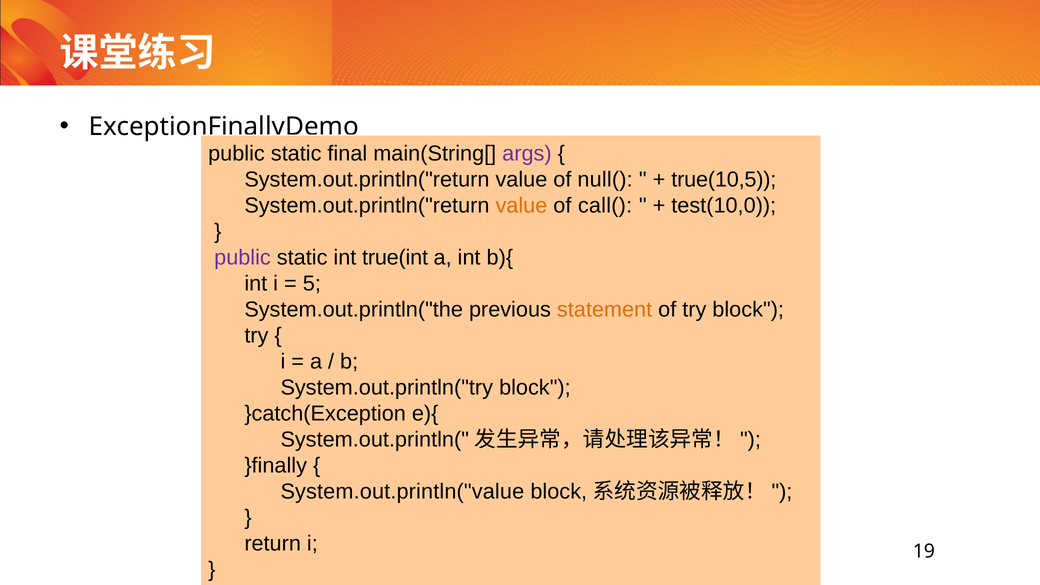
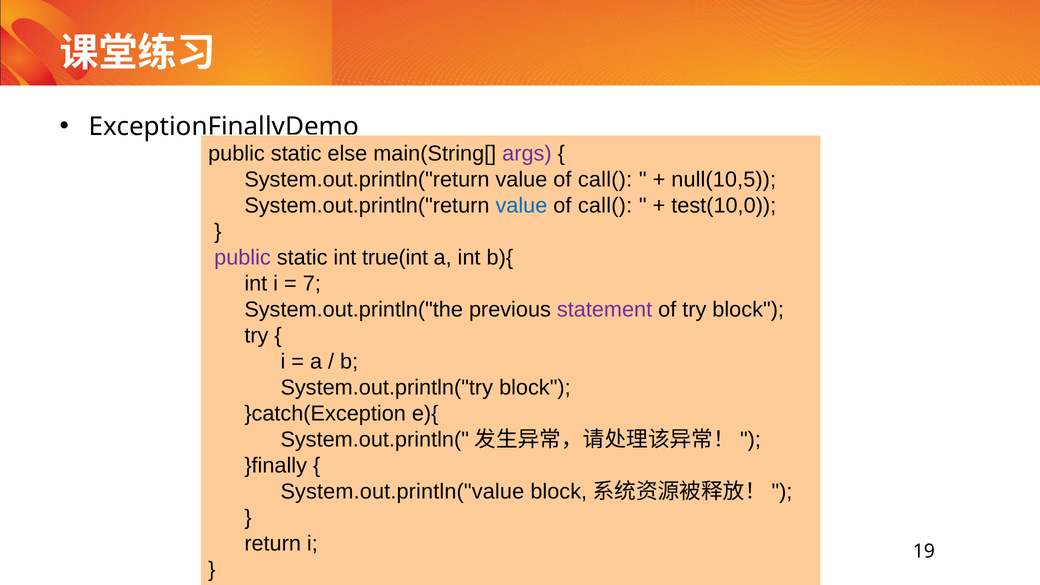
final: final -> else
null( at (605, 179): null( -> call(
true(10,5: true(10,5 -> null(10,5
value at (521, 205) colour: orange -> blue
5: 5 -> 7
statement colour: orange -> purple
